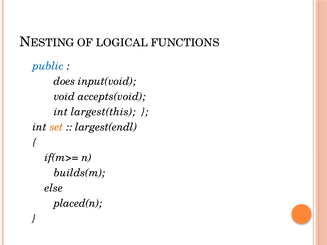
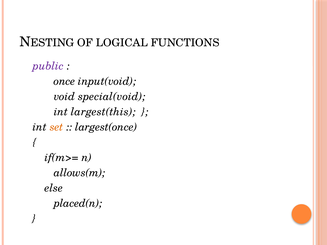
public colour: blue -> purple
does: does -> once
accepts(void: accepts(void -> special(void
largest(endl: largest(endl -> largest(once
builds(m: builds(m -> allows(m
